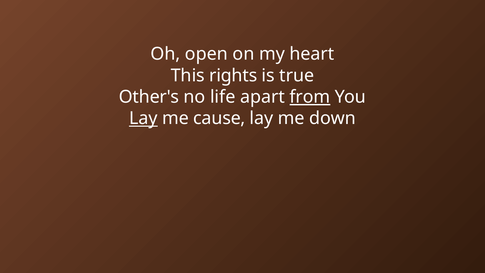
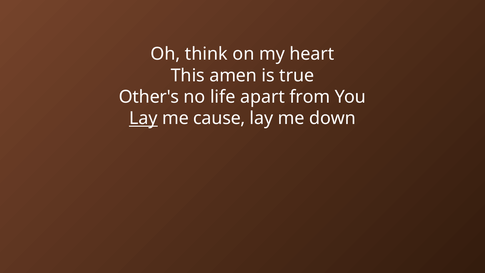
open: open -> think
rights: rights -> amen
from underline: present -> none
